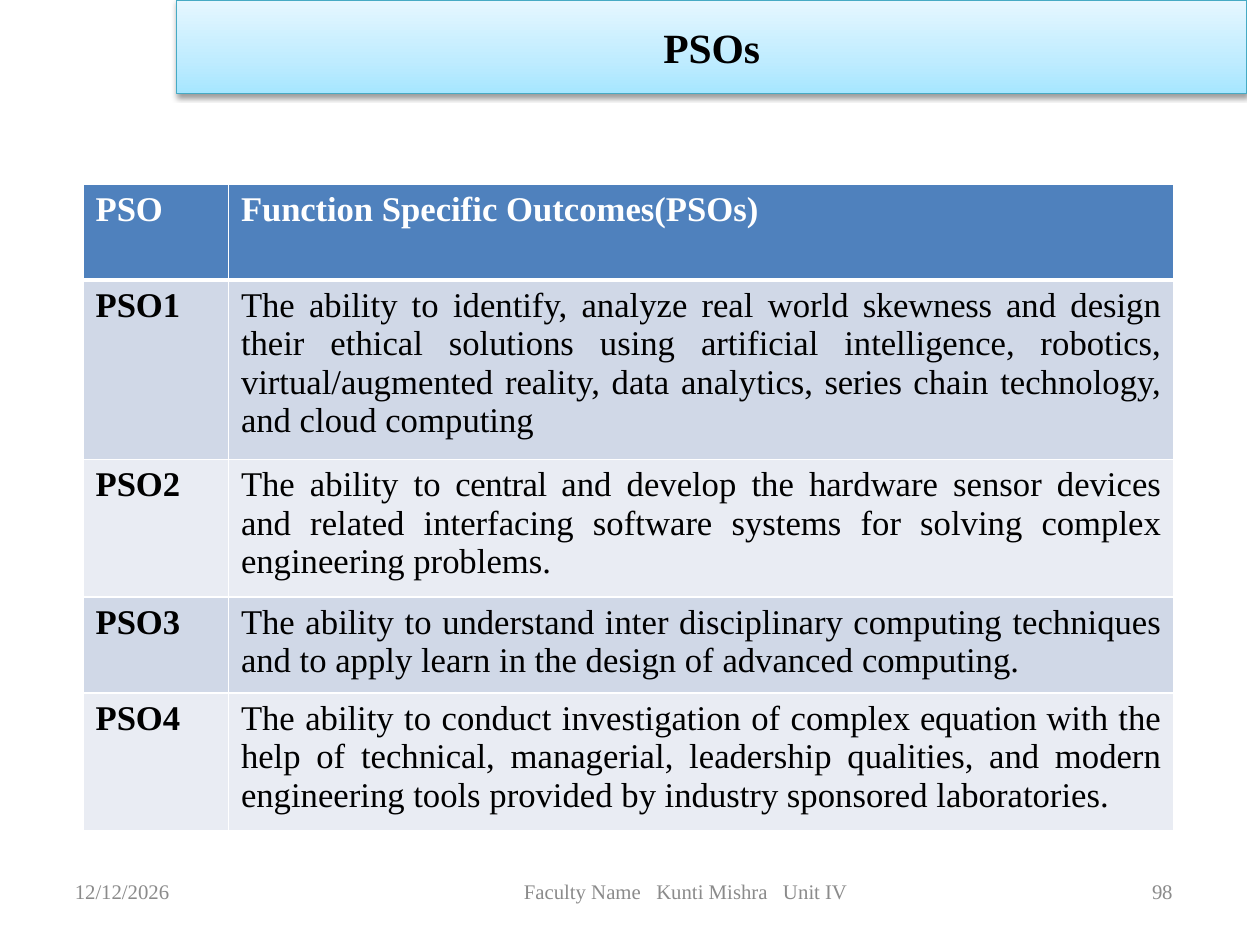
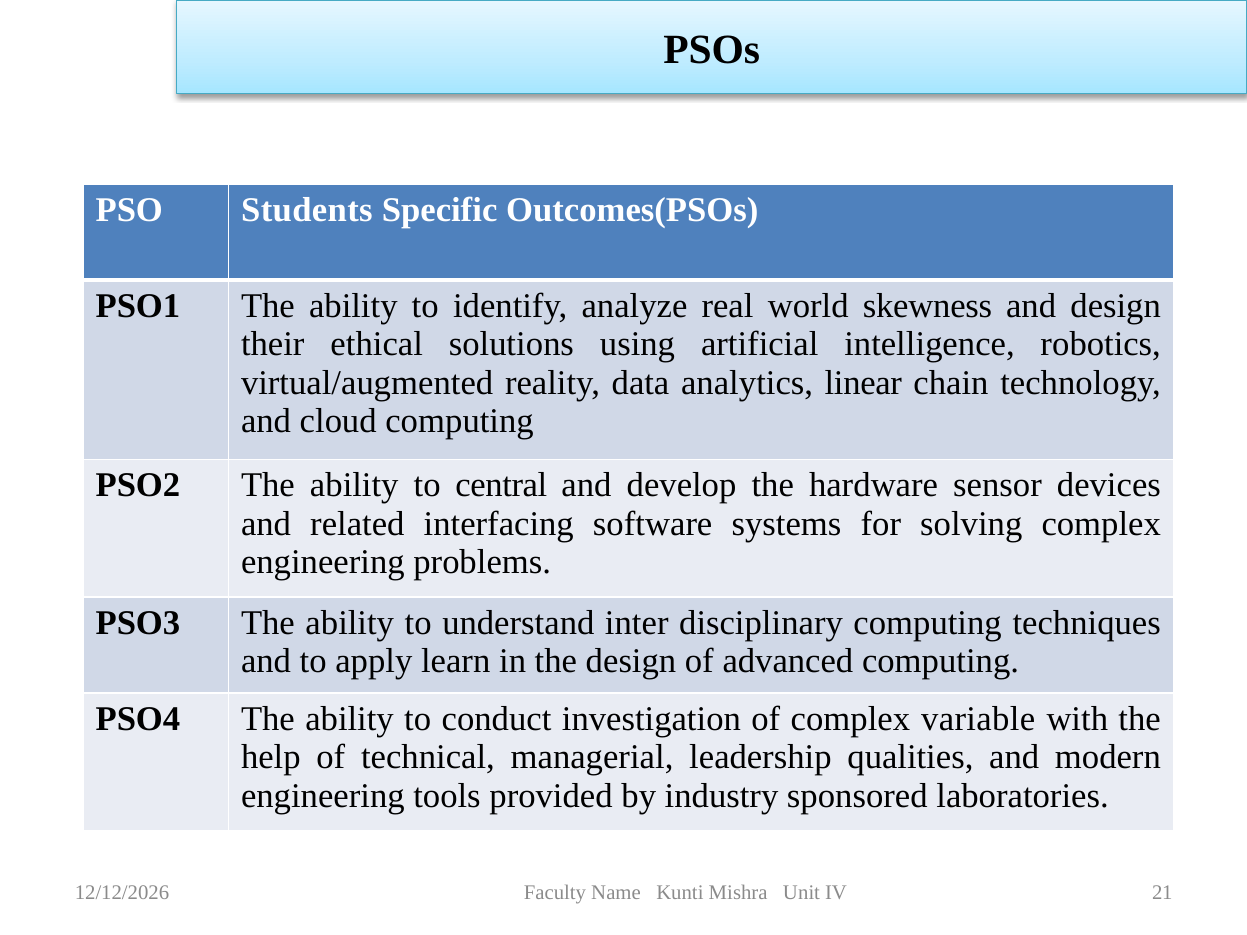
Function: Function -> Students
series: series -> linear
equation: equation -> variable
98: 98 -> 21
